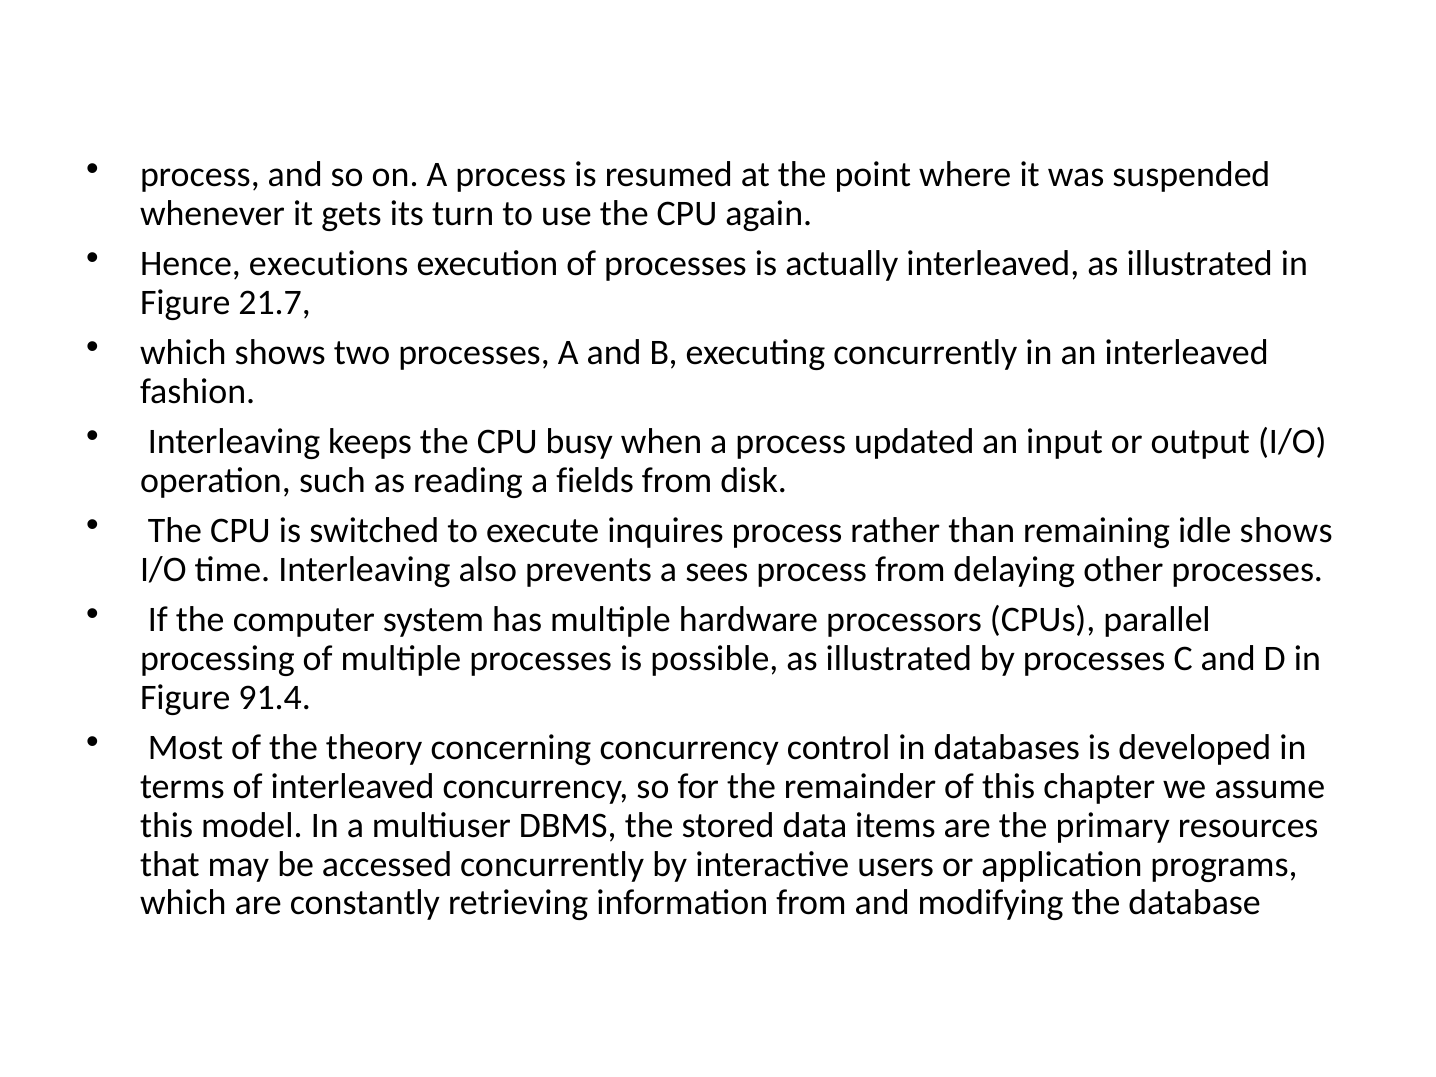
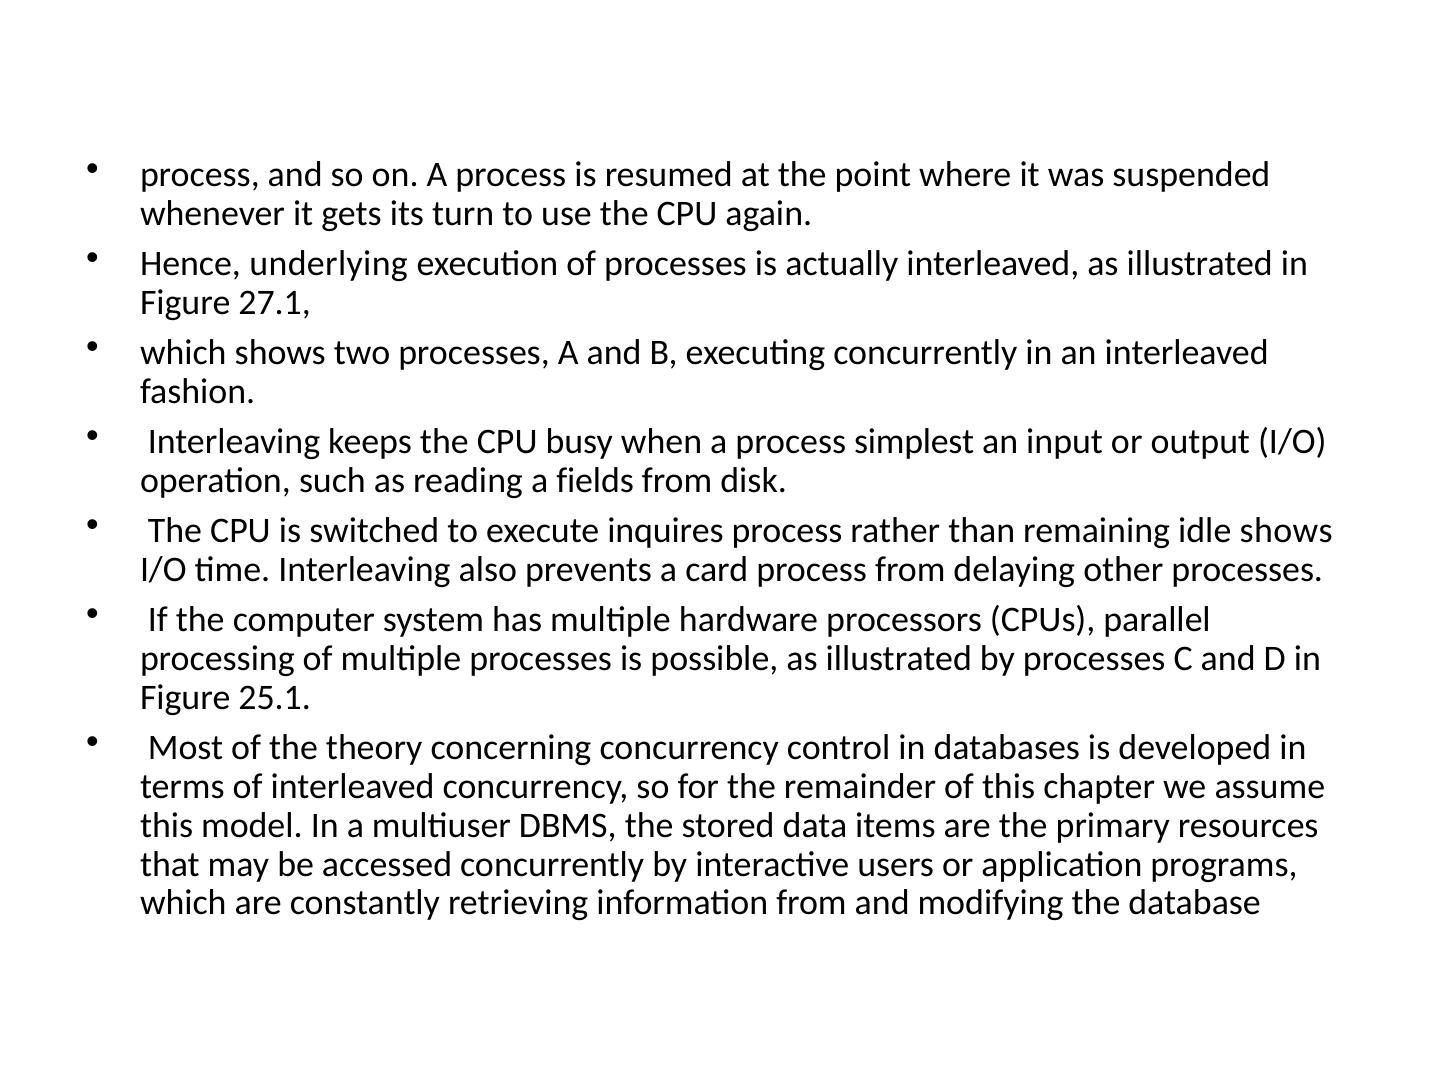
executions: executions -> underlying
21.7: 21.7 -> 27.1
updated: updated -> simplest
sees: sees -> card
91.4: 91.4 -> 25.1
